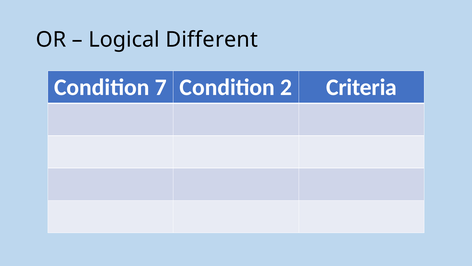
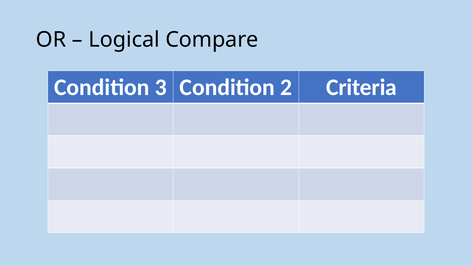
Different: Different -> Compare
7: 7 -> 3
